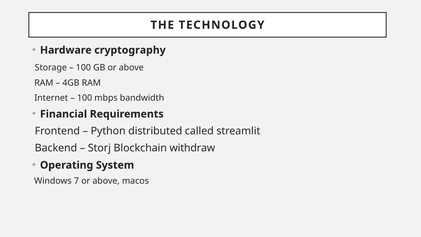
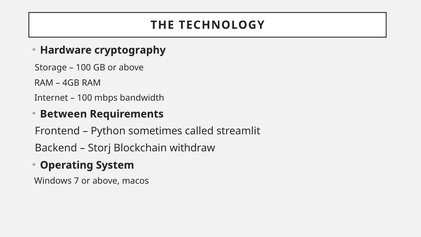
Financial: Financial -> Between
distributed: distributed -> sometimes
